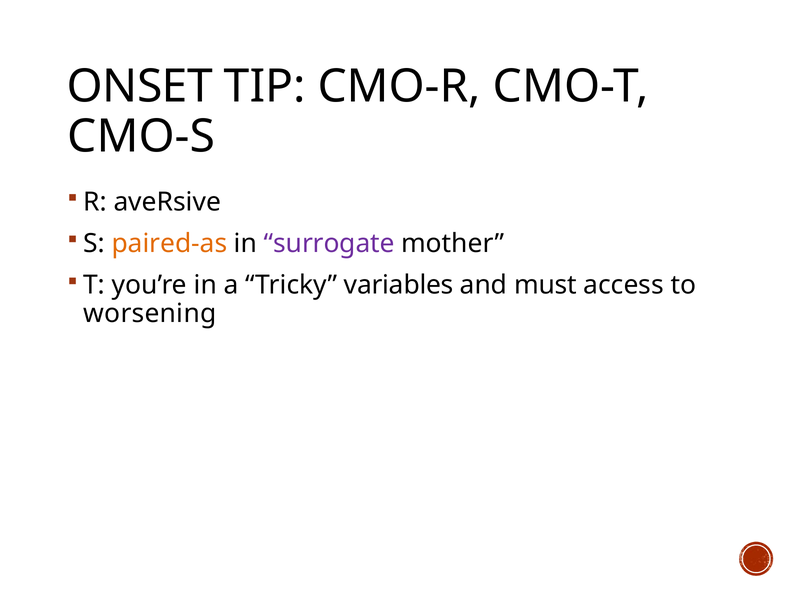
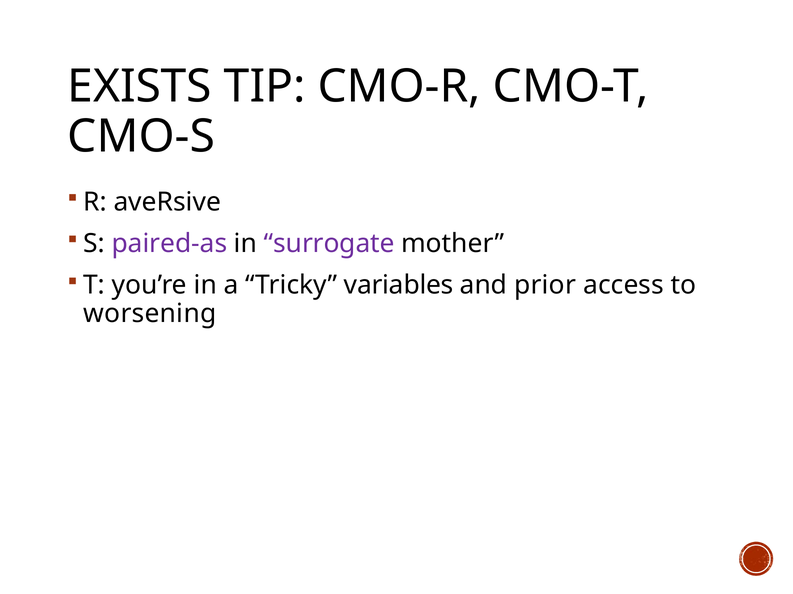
ONSET: ONSET -> EXISTS
paired-as colour: orange -> purple
must: must -> prior
